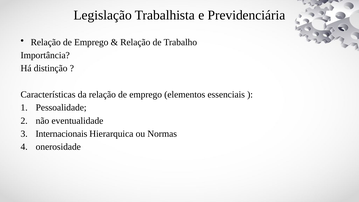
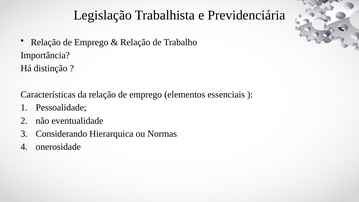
Internacionais: Internacionais -> Considerando
